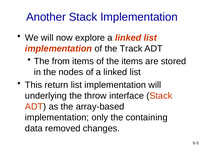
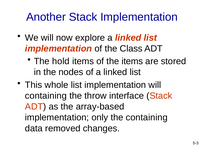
Track: Track -> Class
from: from -> hold
return: return -> whole
underlying at (46, 96): underlying -> containing
